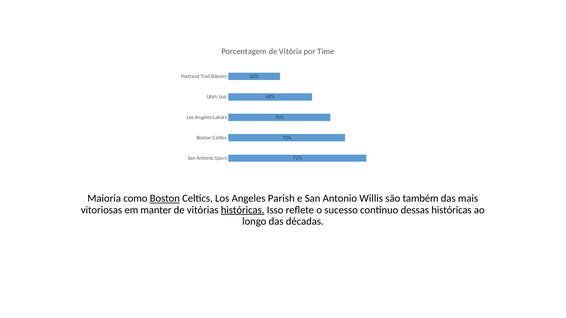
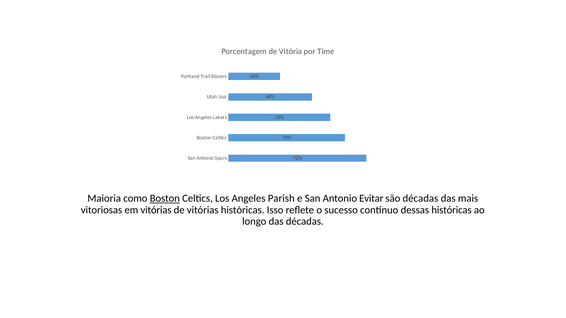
Willis: Willis -> Evitar
são também: também -> décadas
em manter: manter -> vitórias
históricas at (243, 210) underline: present -> none
